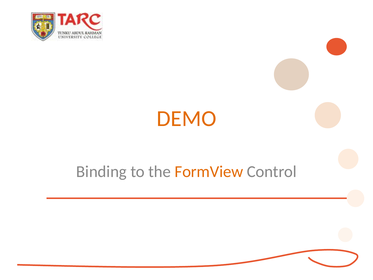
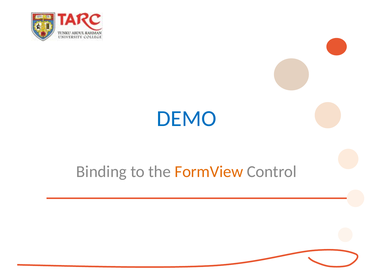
DEMO colour: orange -> blue
